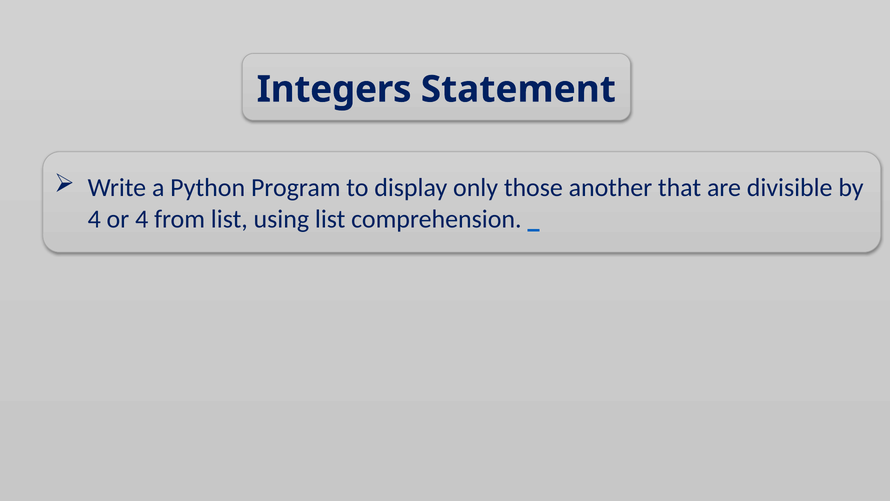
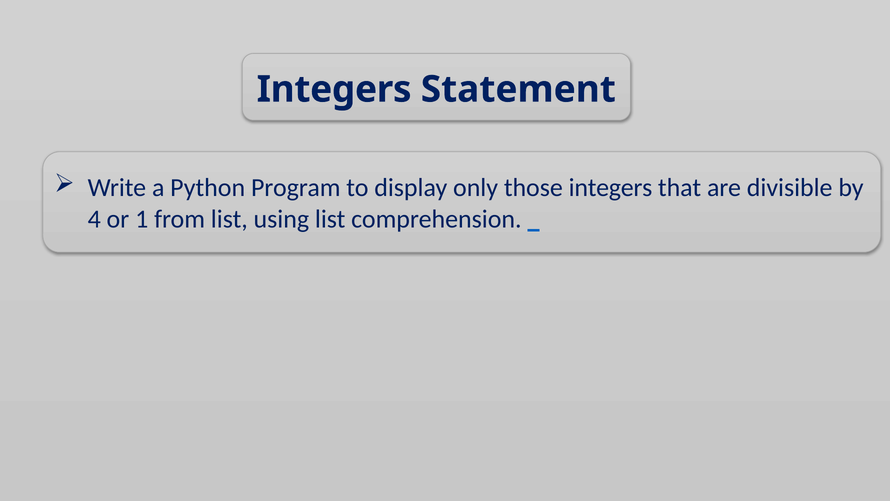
those another: another -> integers
or 4: 4 -> 1
